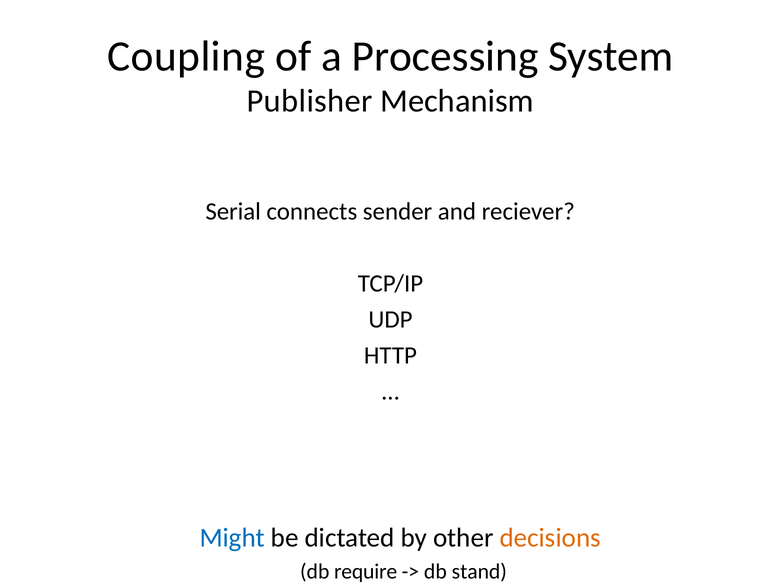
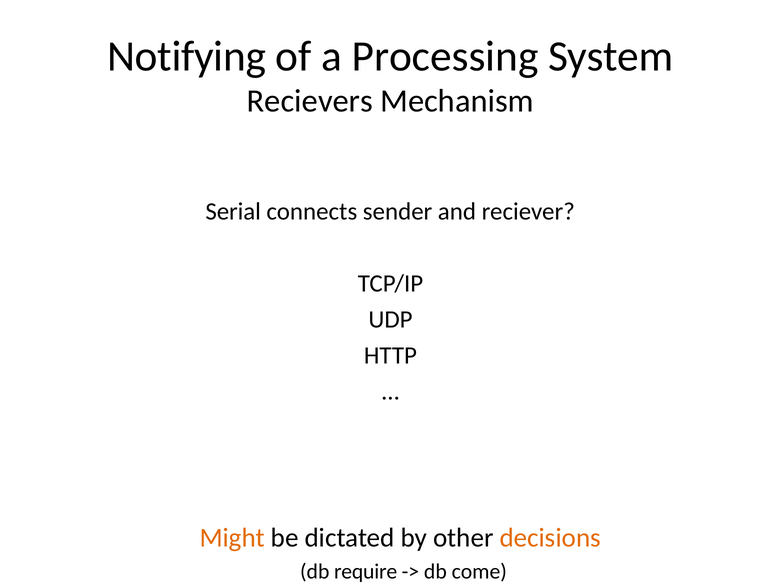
Coupling: Coupling -> Notifying
Publisher: Publisher -> Recievers
Might colour: blue -> orange
stand: stand -> come
